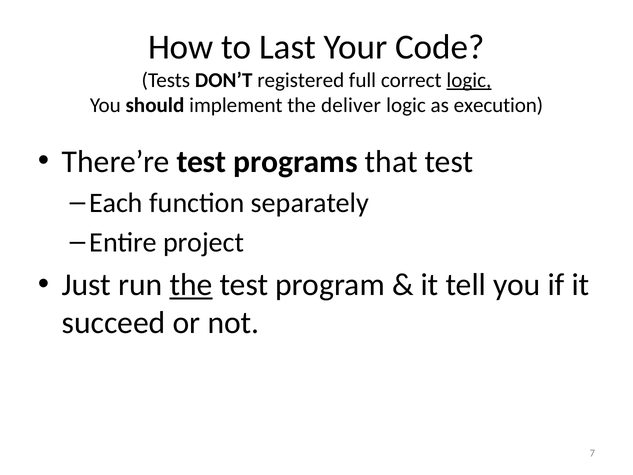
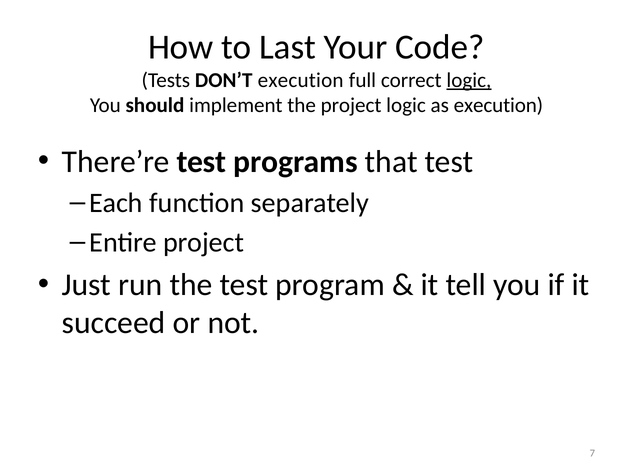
DON’T registered: registered -> execution
the deliver: deliver -> project
the at (191, 285) underline: present -> none
